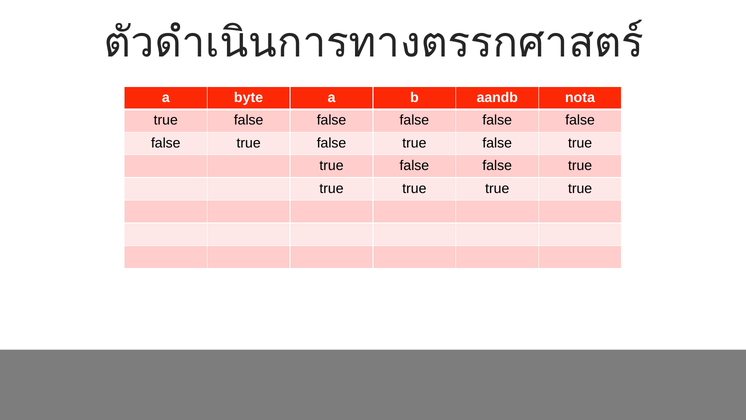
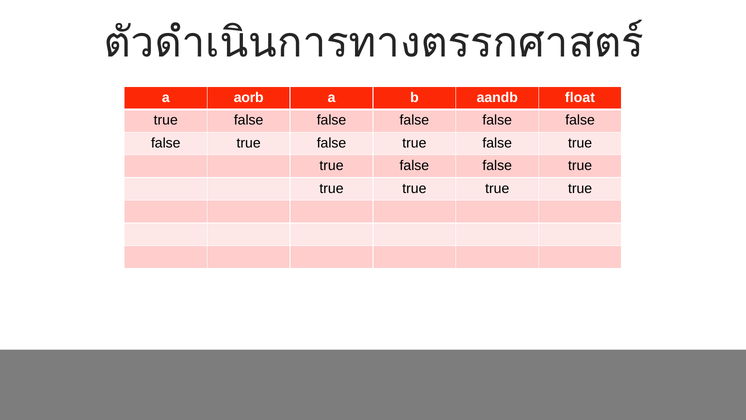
byte: byte -> aorb
nota: nota -> float
